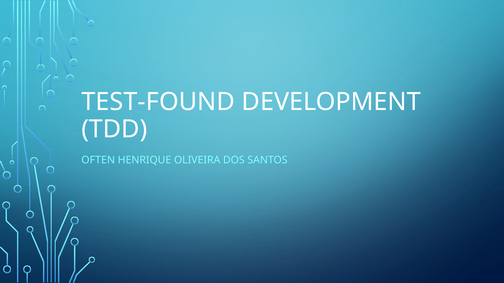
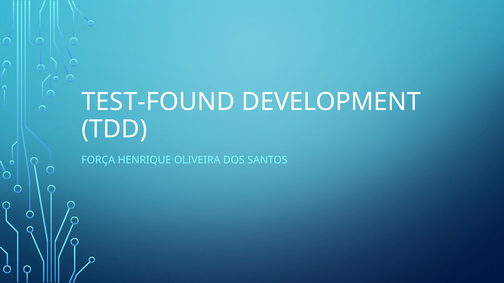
OFTEN: OFTEN -> FORÇA
